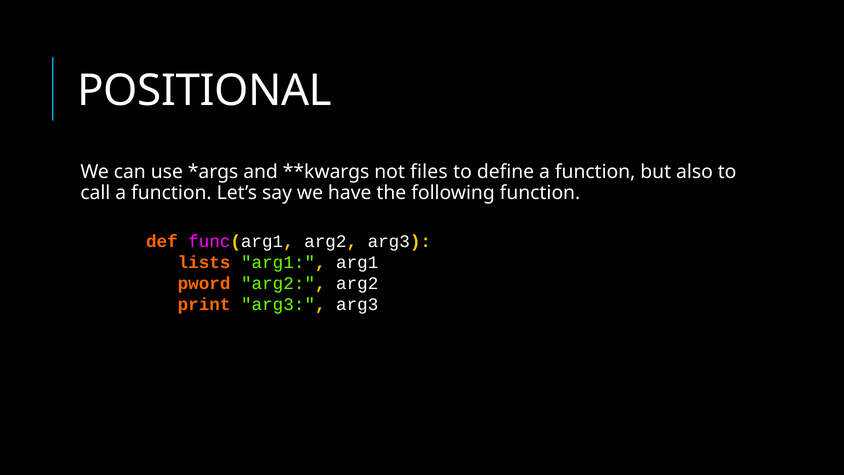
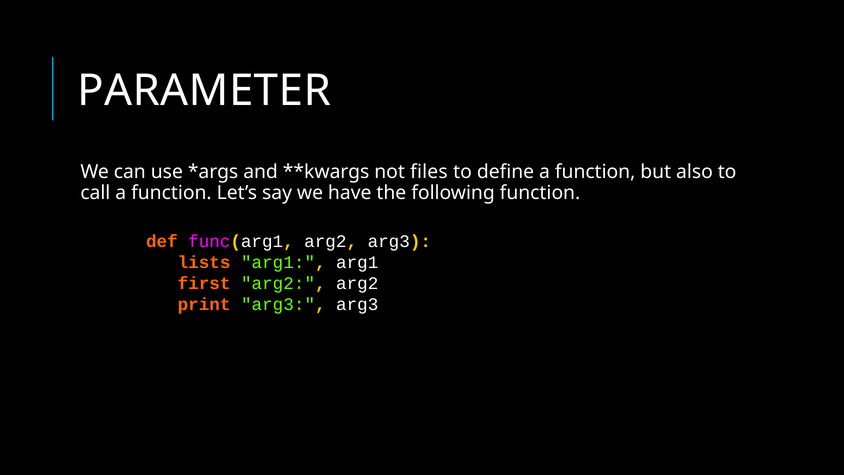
POSITIONAL: POSITIONAL -> PARAMETER
pword: pword -> first
